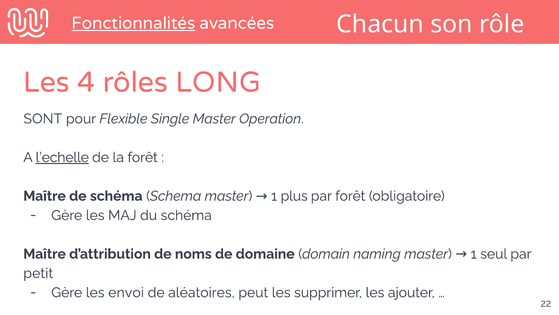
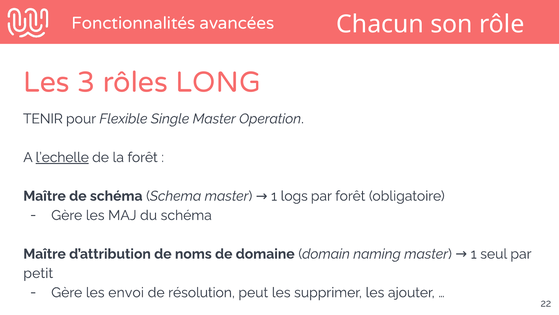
Fonctionnalités underline: present -> none
4: 4 -> 3
SONT: SONT -> TENIR
plus: plus -> logs
aléatoires: aléatoires -> résolution
